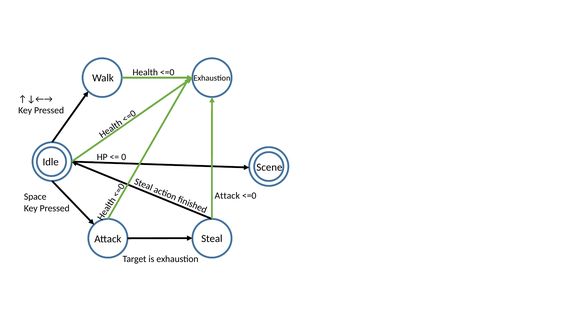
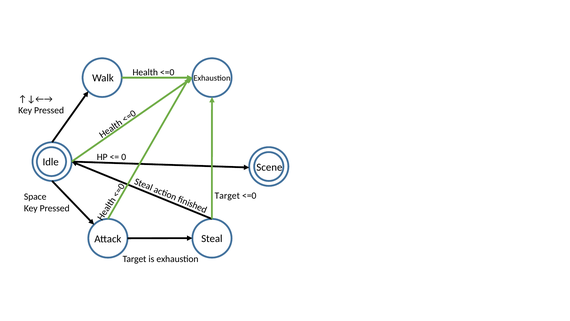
Attack at (227, 195): Attack -> Target
